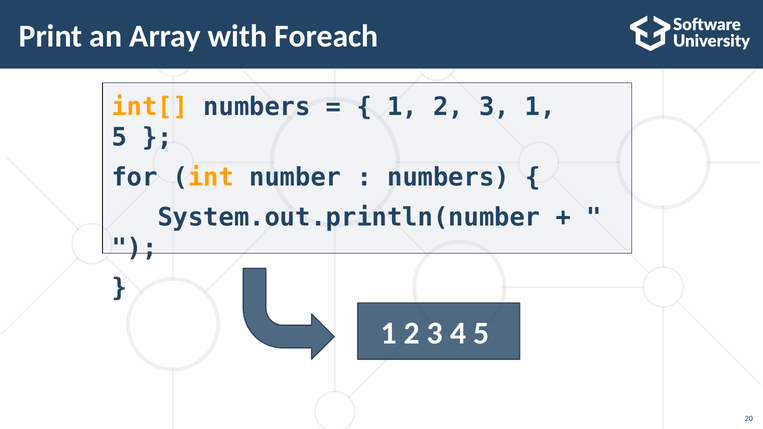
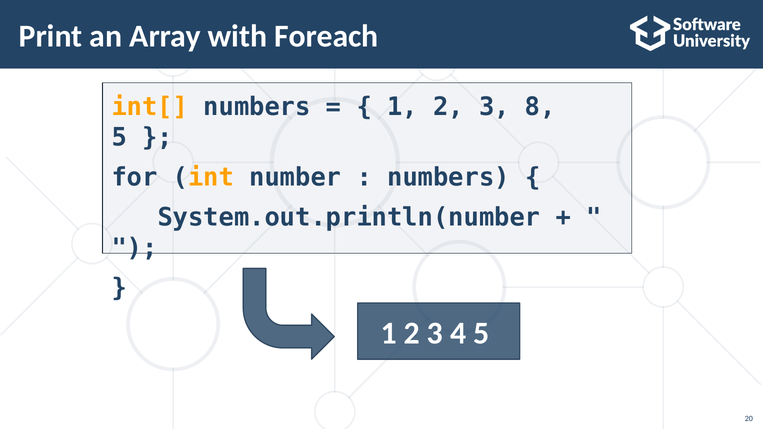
3 1: 1 -> 8
